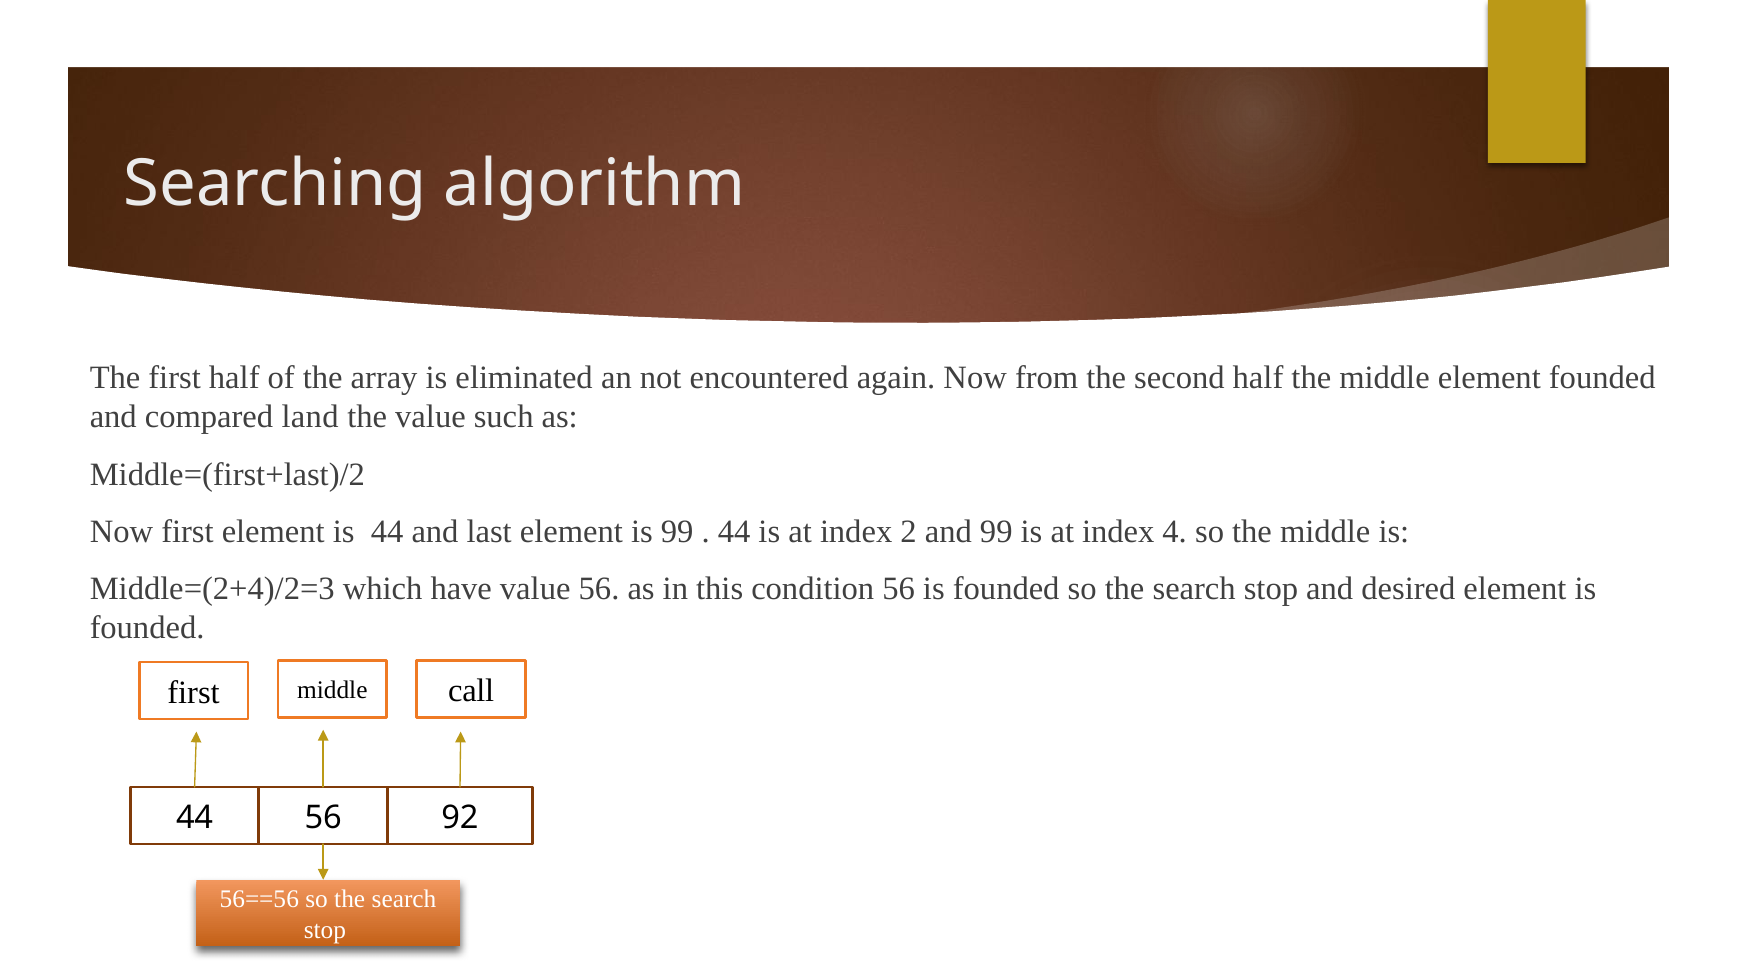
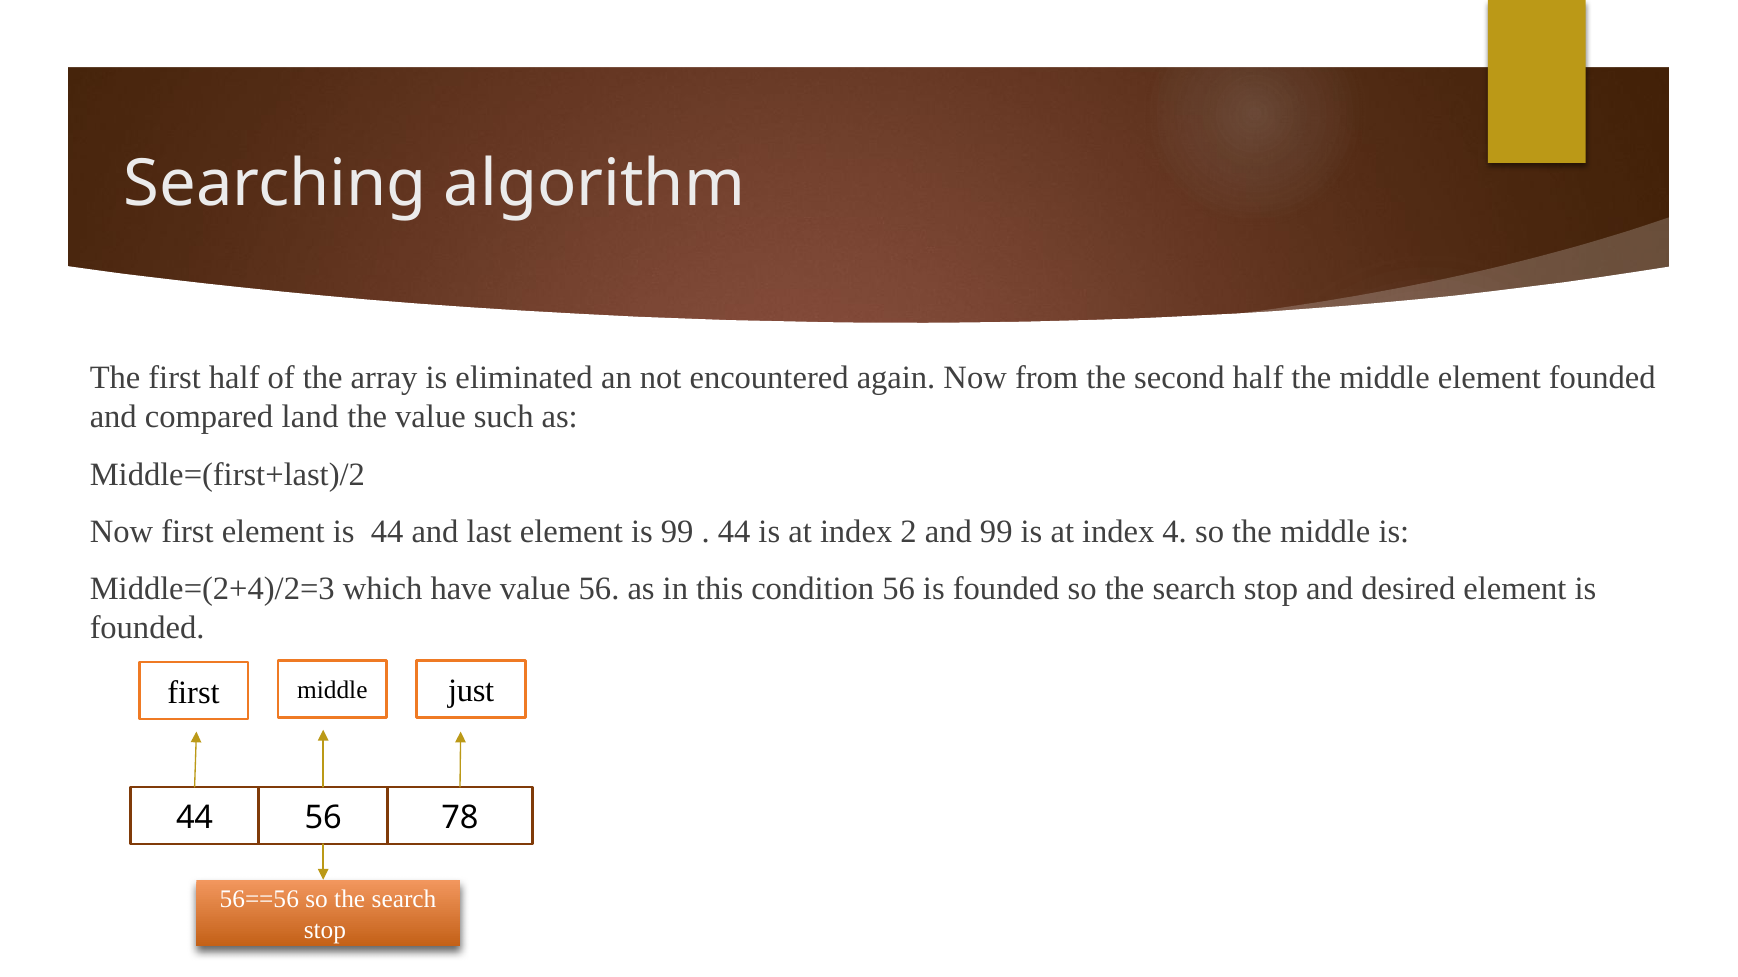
call: call -> just
92: 92 -> 78
